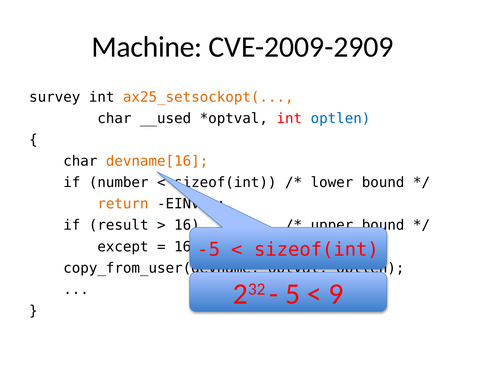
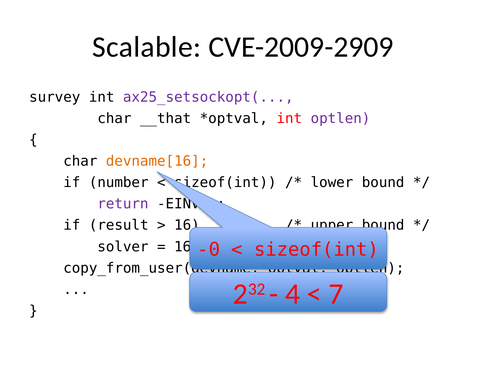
Machine: Machine -> Scalable
ax25_setsockopt( colour: orange -> purple
__used: __used -> __that
optlen at (341, 118) colour: blue -> purple
return colour: orange -> purple
except: except -> solver
-5: -5 -> -0
5: 5 -> 4
9: 9 -> 7
